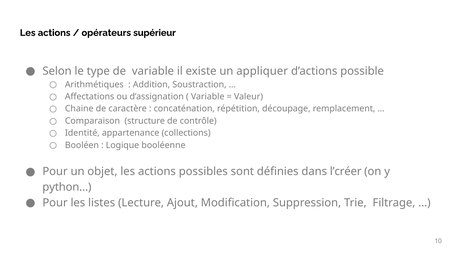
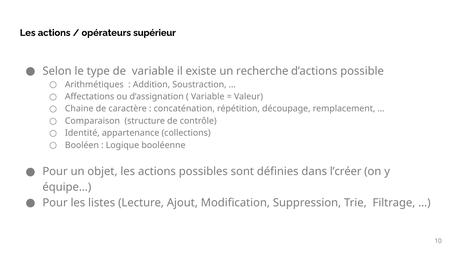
appliquer: appliquer -> recherche
python…: python… -> équipe…
